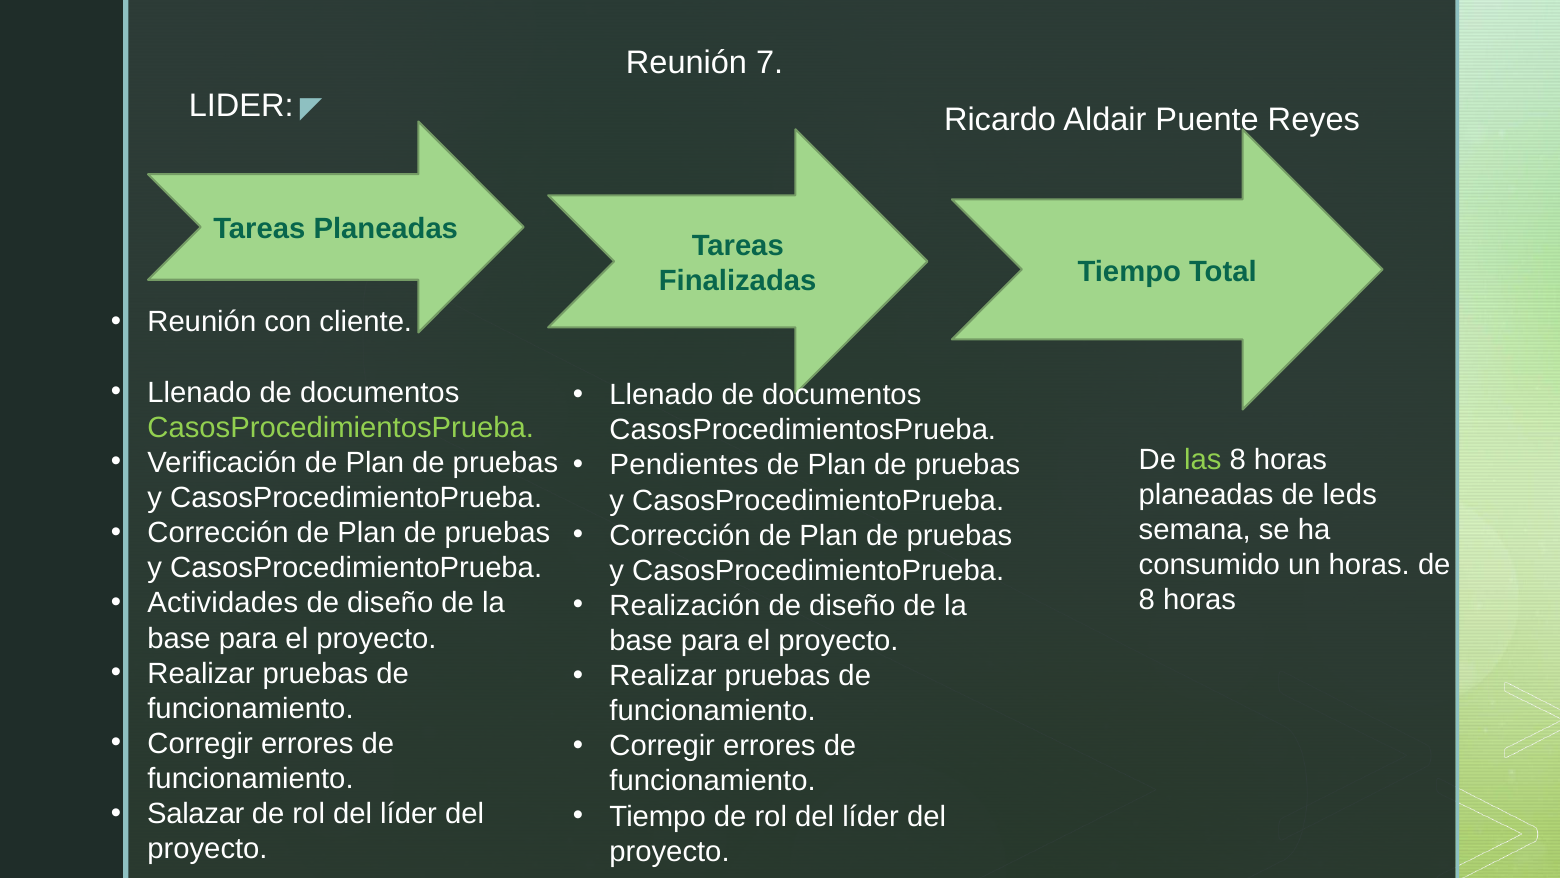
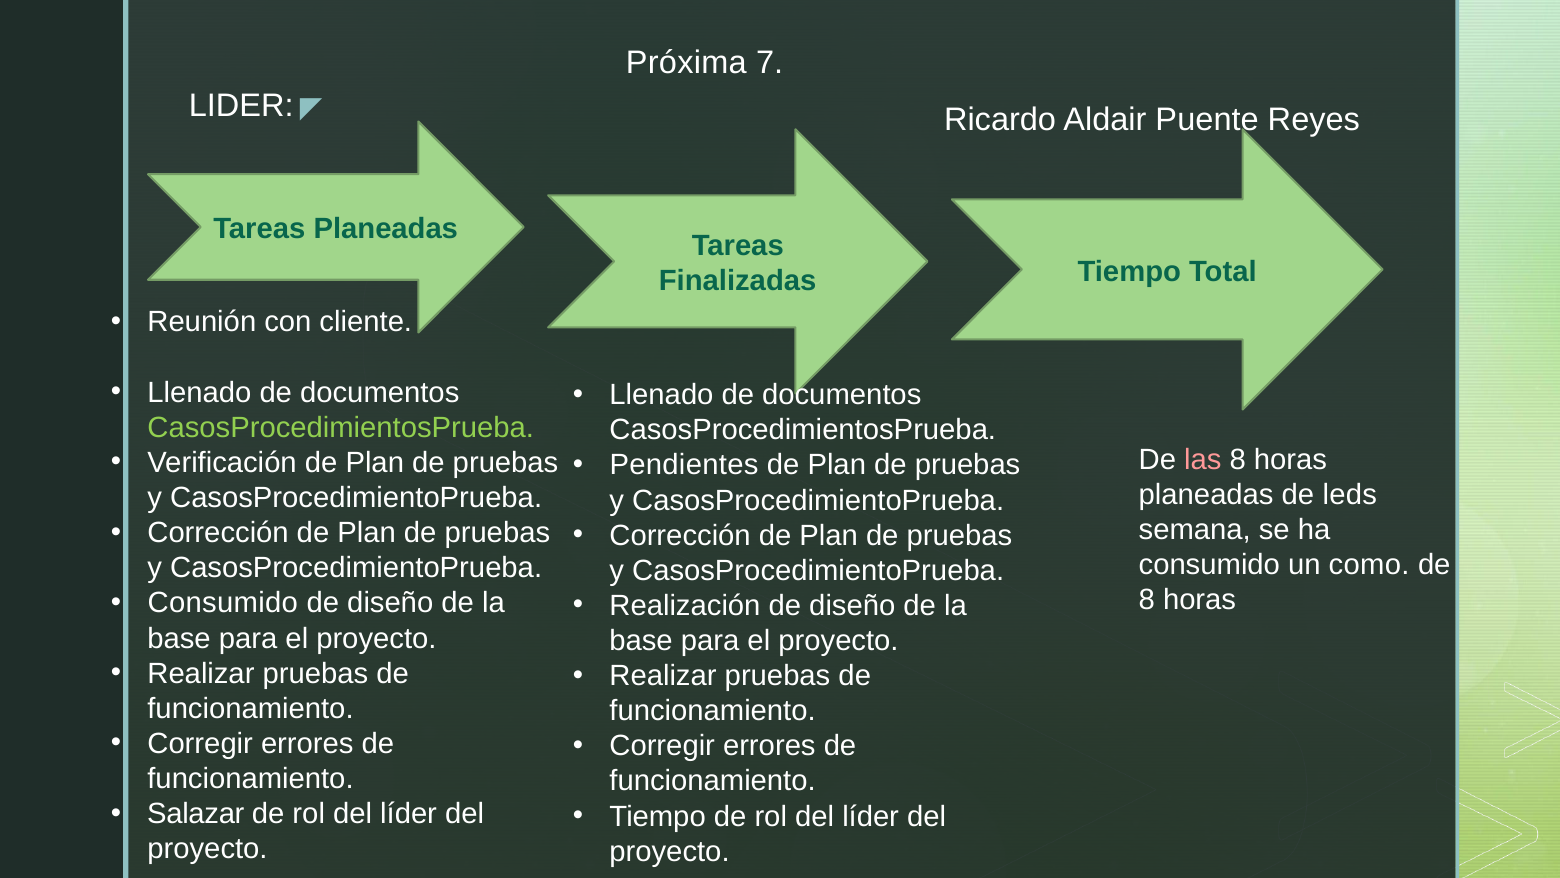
Reunión at (687, 63): Reunión -> Próxima
las colour: light green -> pink
un horas: horas -> como
Actividades at (223, 603): Actividades -> Consumido
